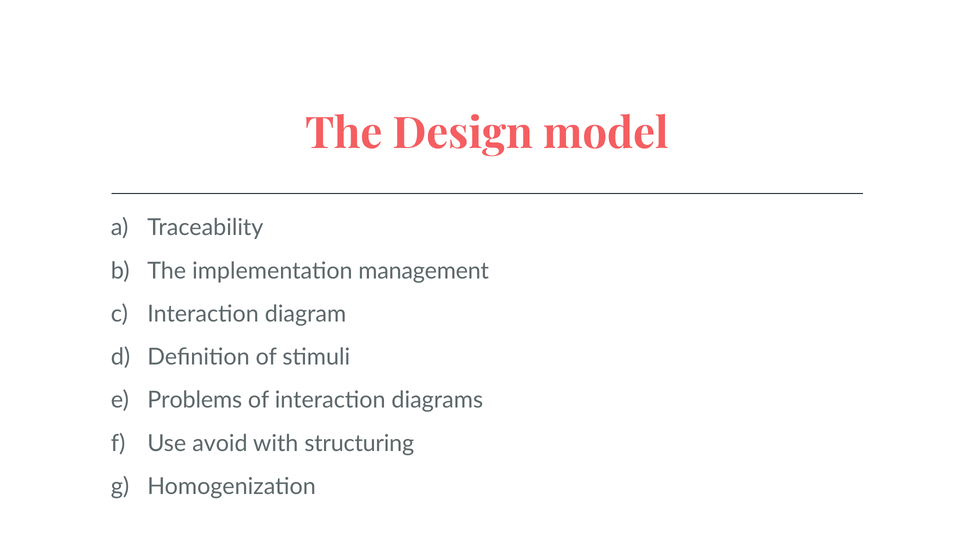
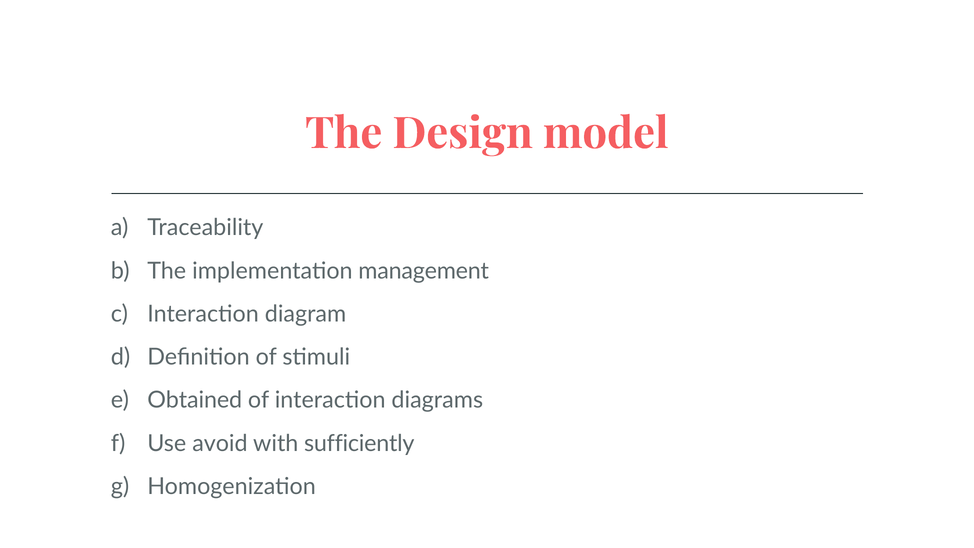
Problems: Problems -> Obtained
structuring: structuring -> sufficiently
